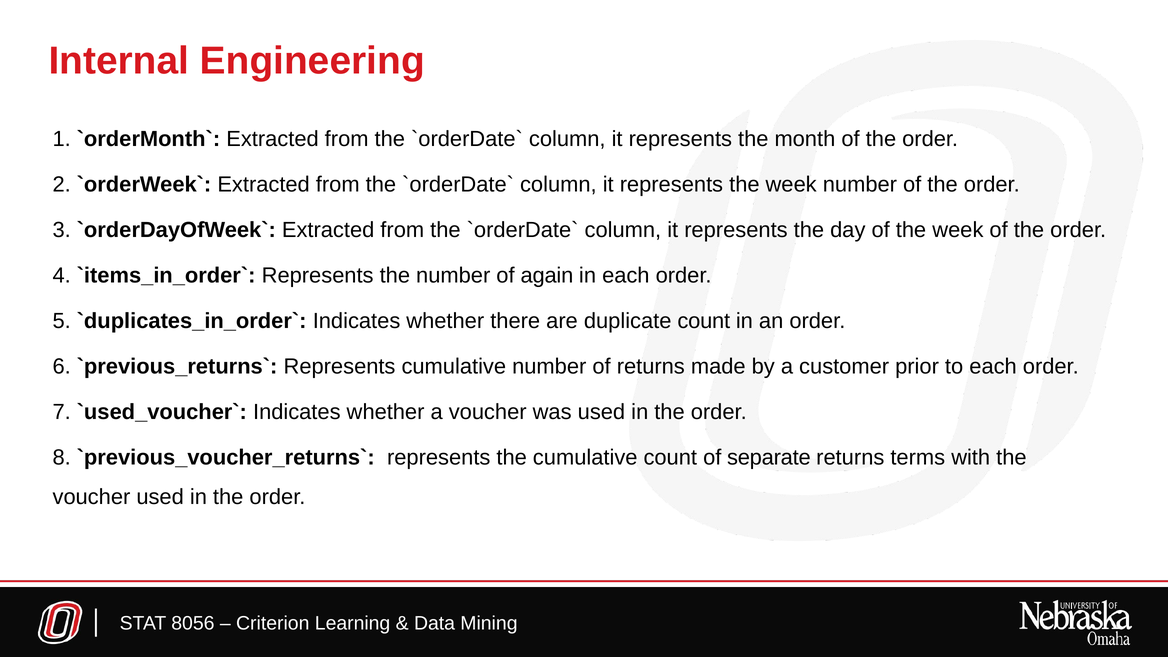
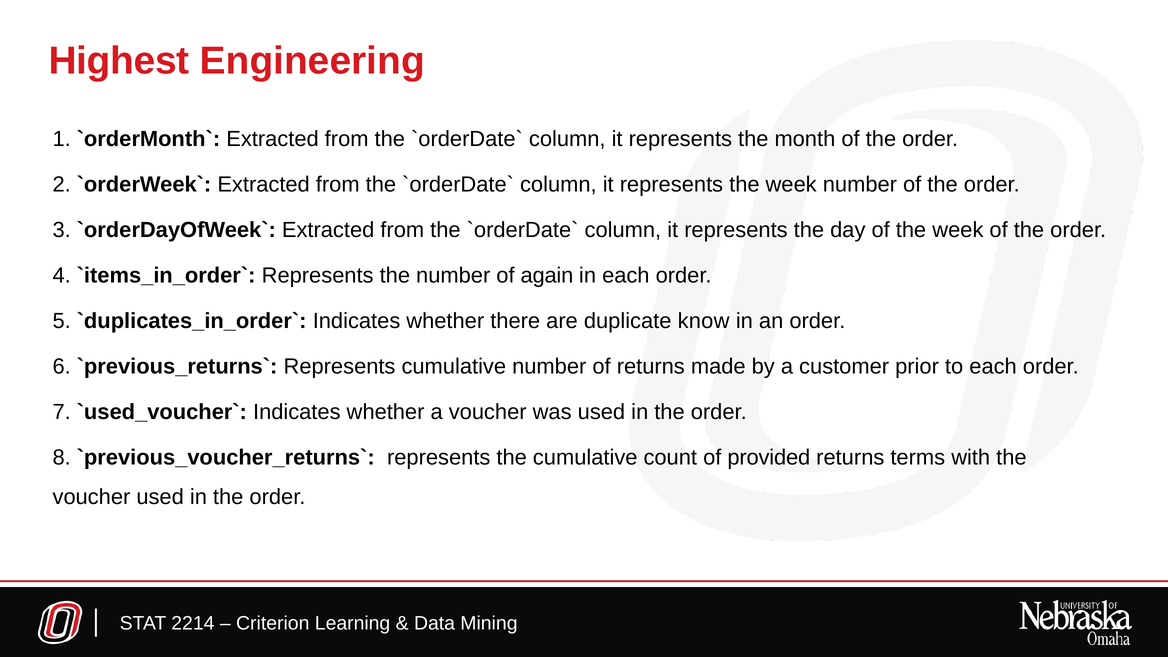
Internal: Internal -> Highest
duplicate count: count -> know
separate: separate -> provided
8056: 8056 -> 2214
